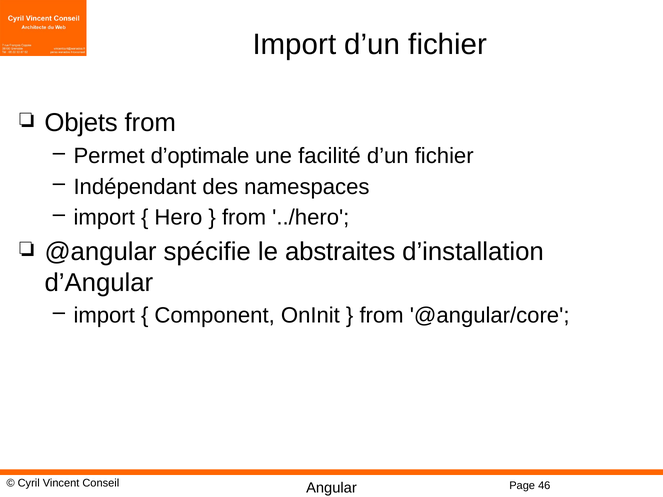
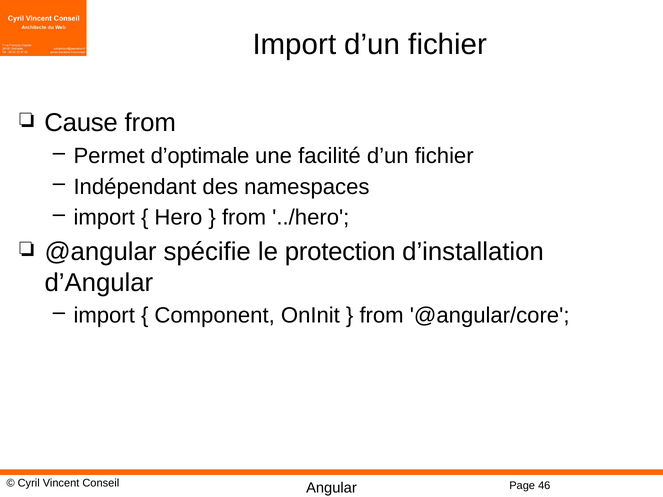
Objets: Objets -> Cause
abstraites: abstraites -> protection
